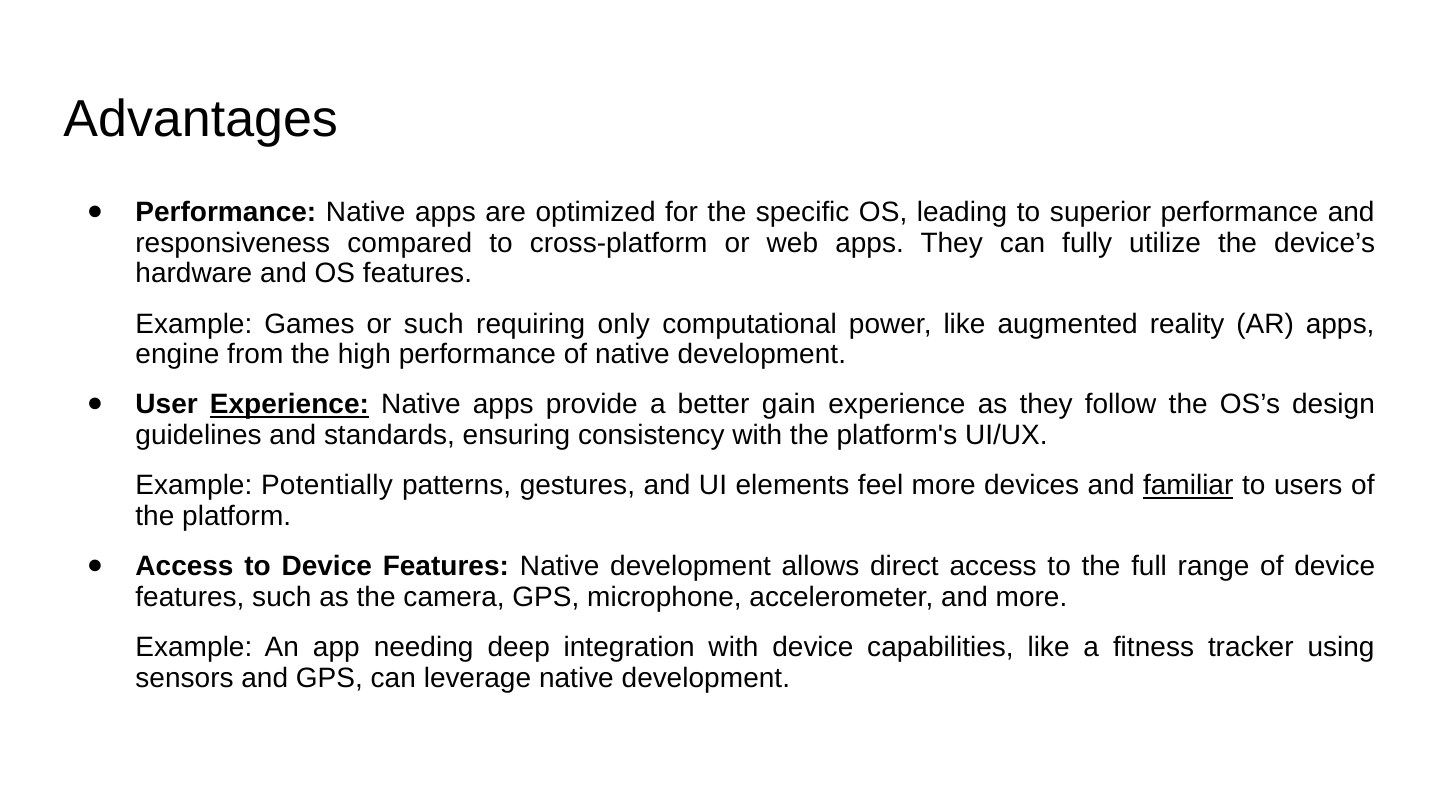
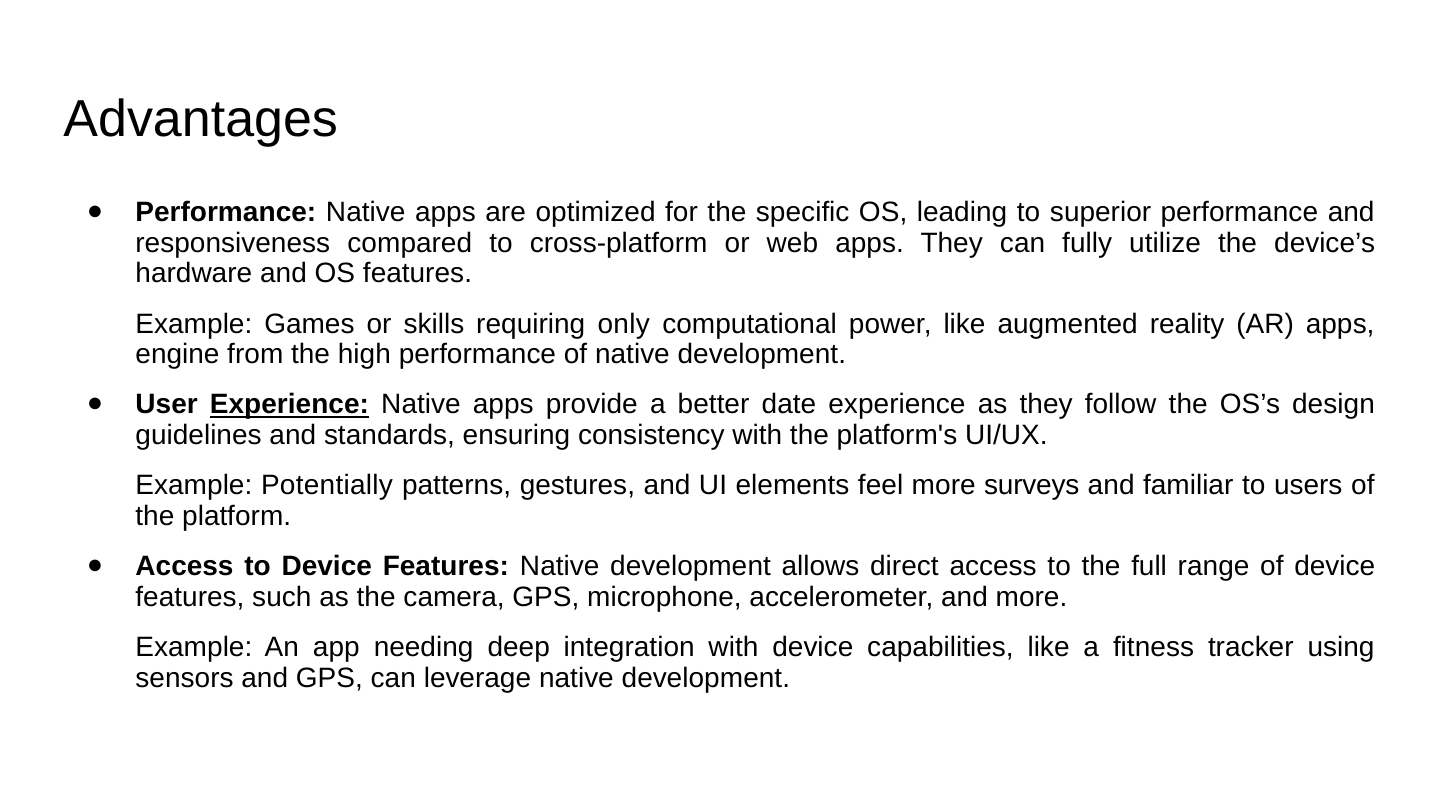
or such: such -> skills
gain: gain -> date
devices: devices -> surveys
familiar underline: present -> none
